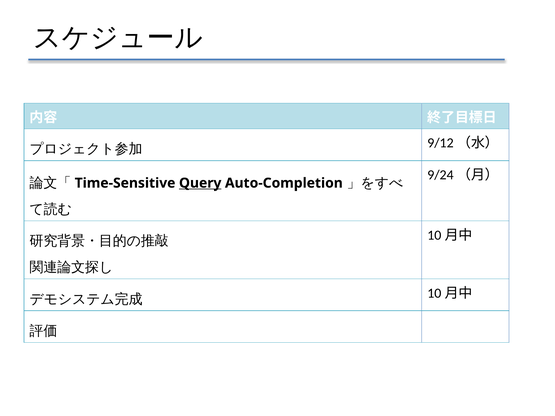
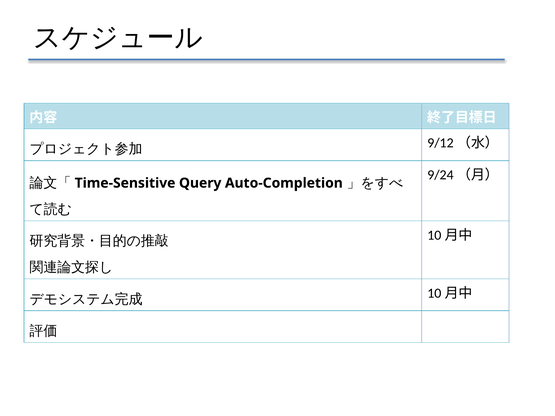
Query underline: present -> none
